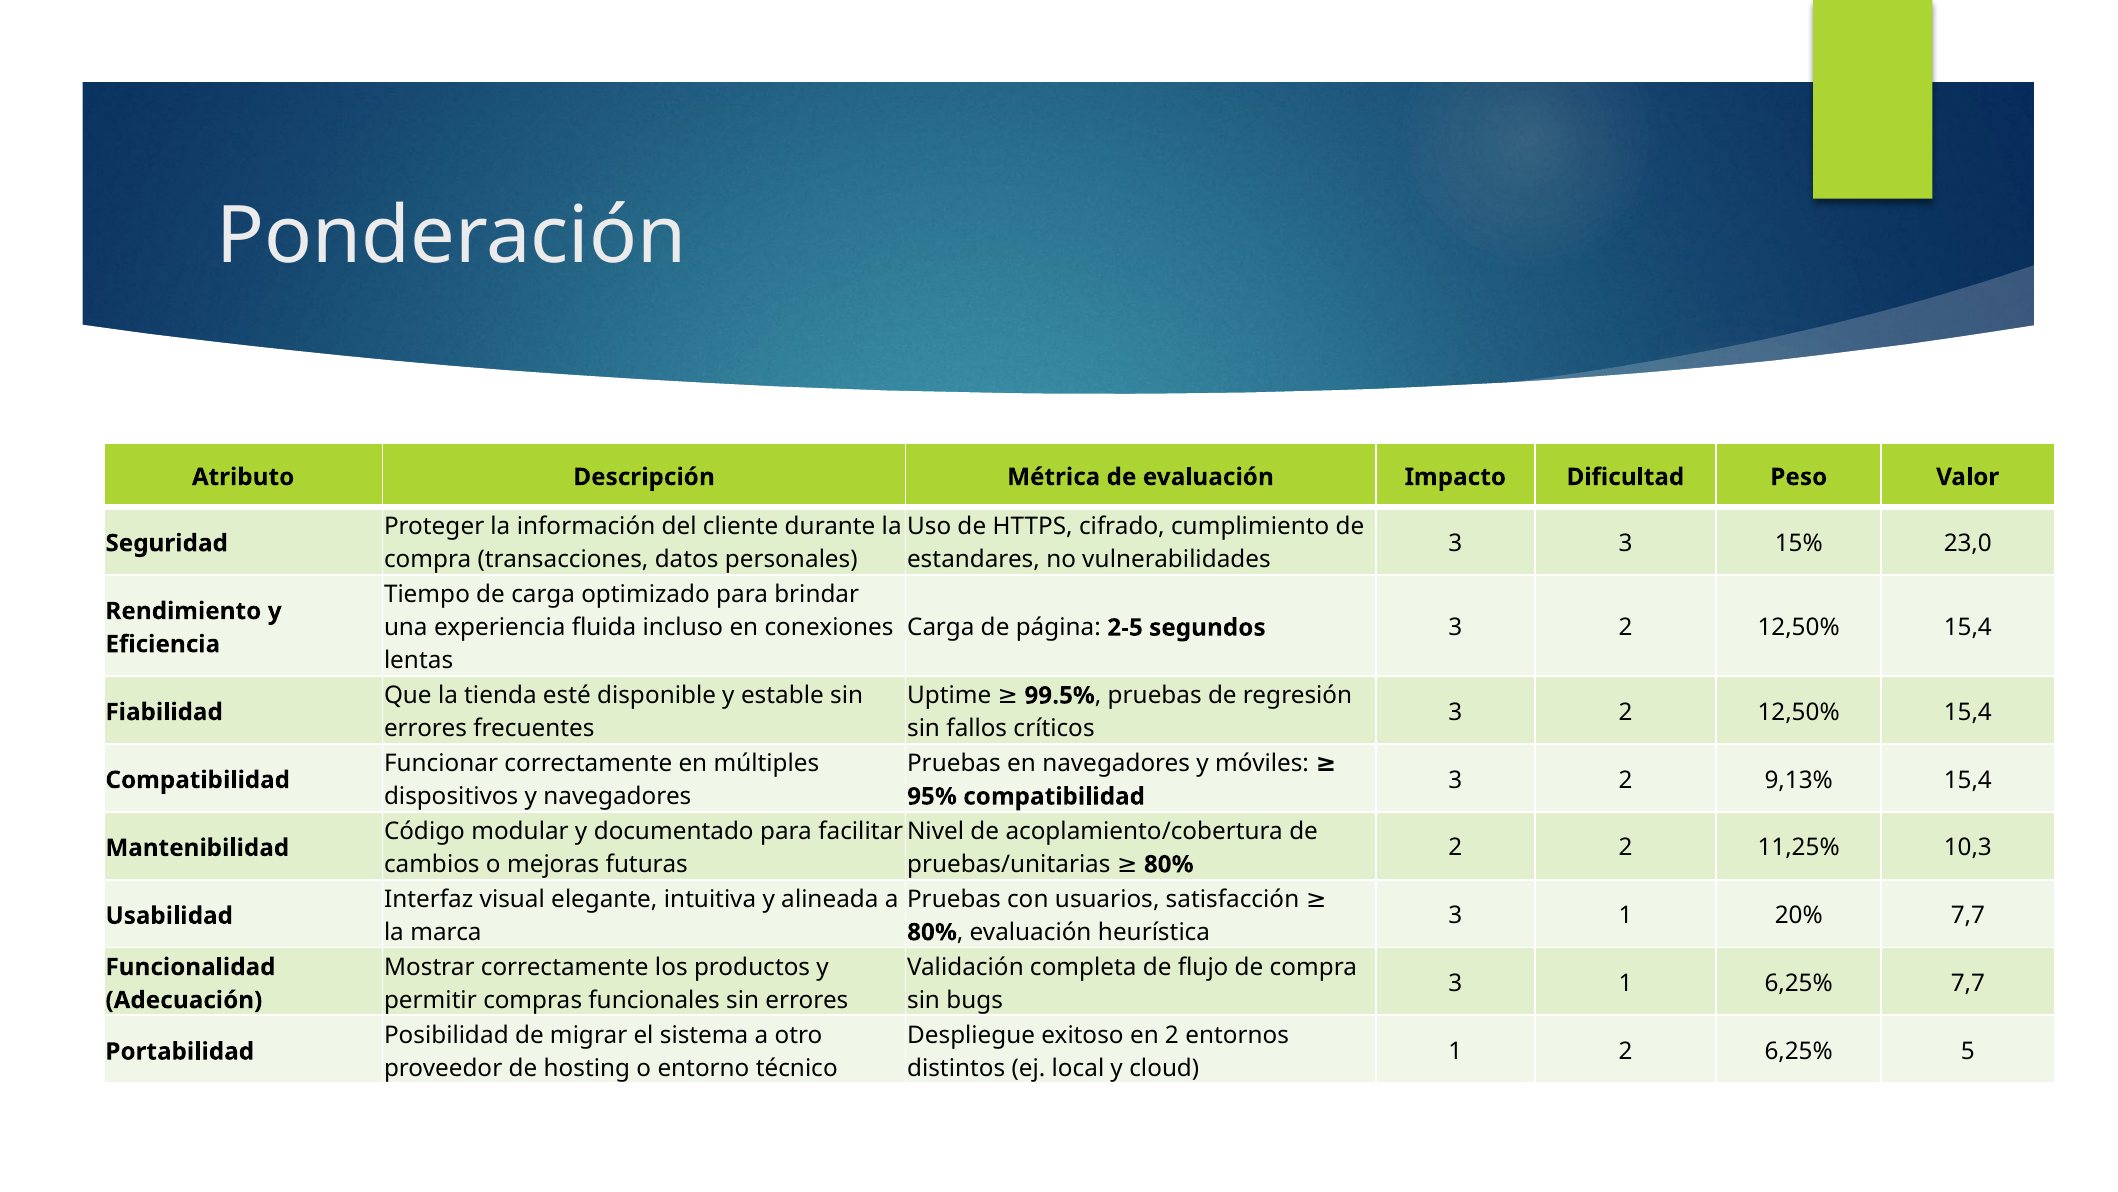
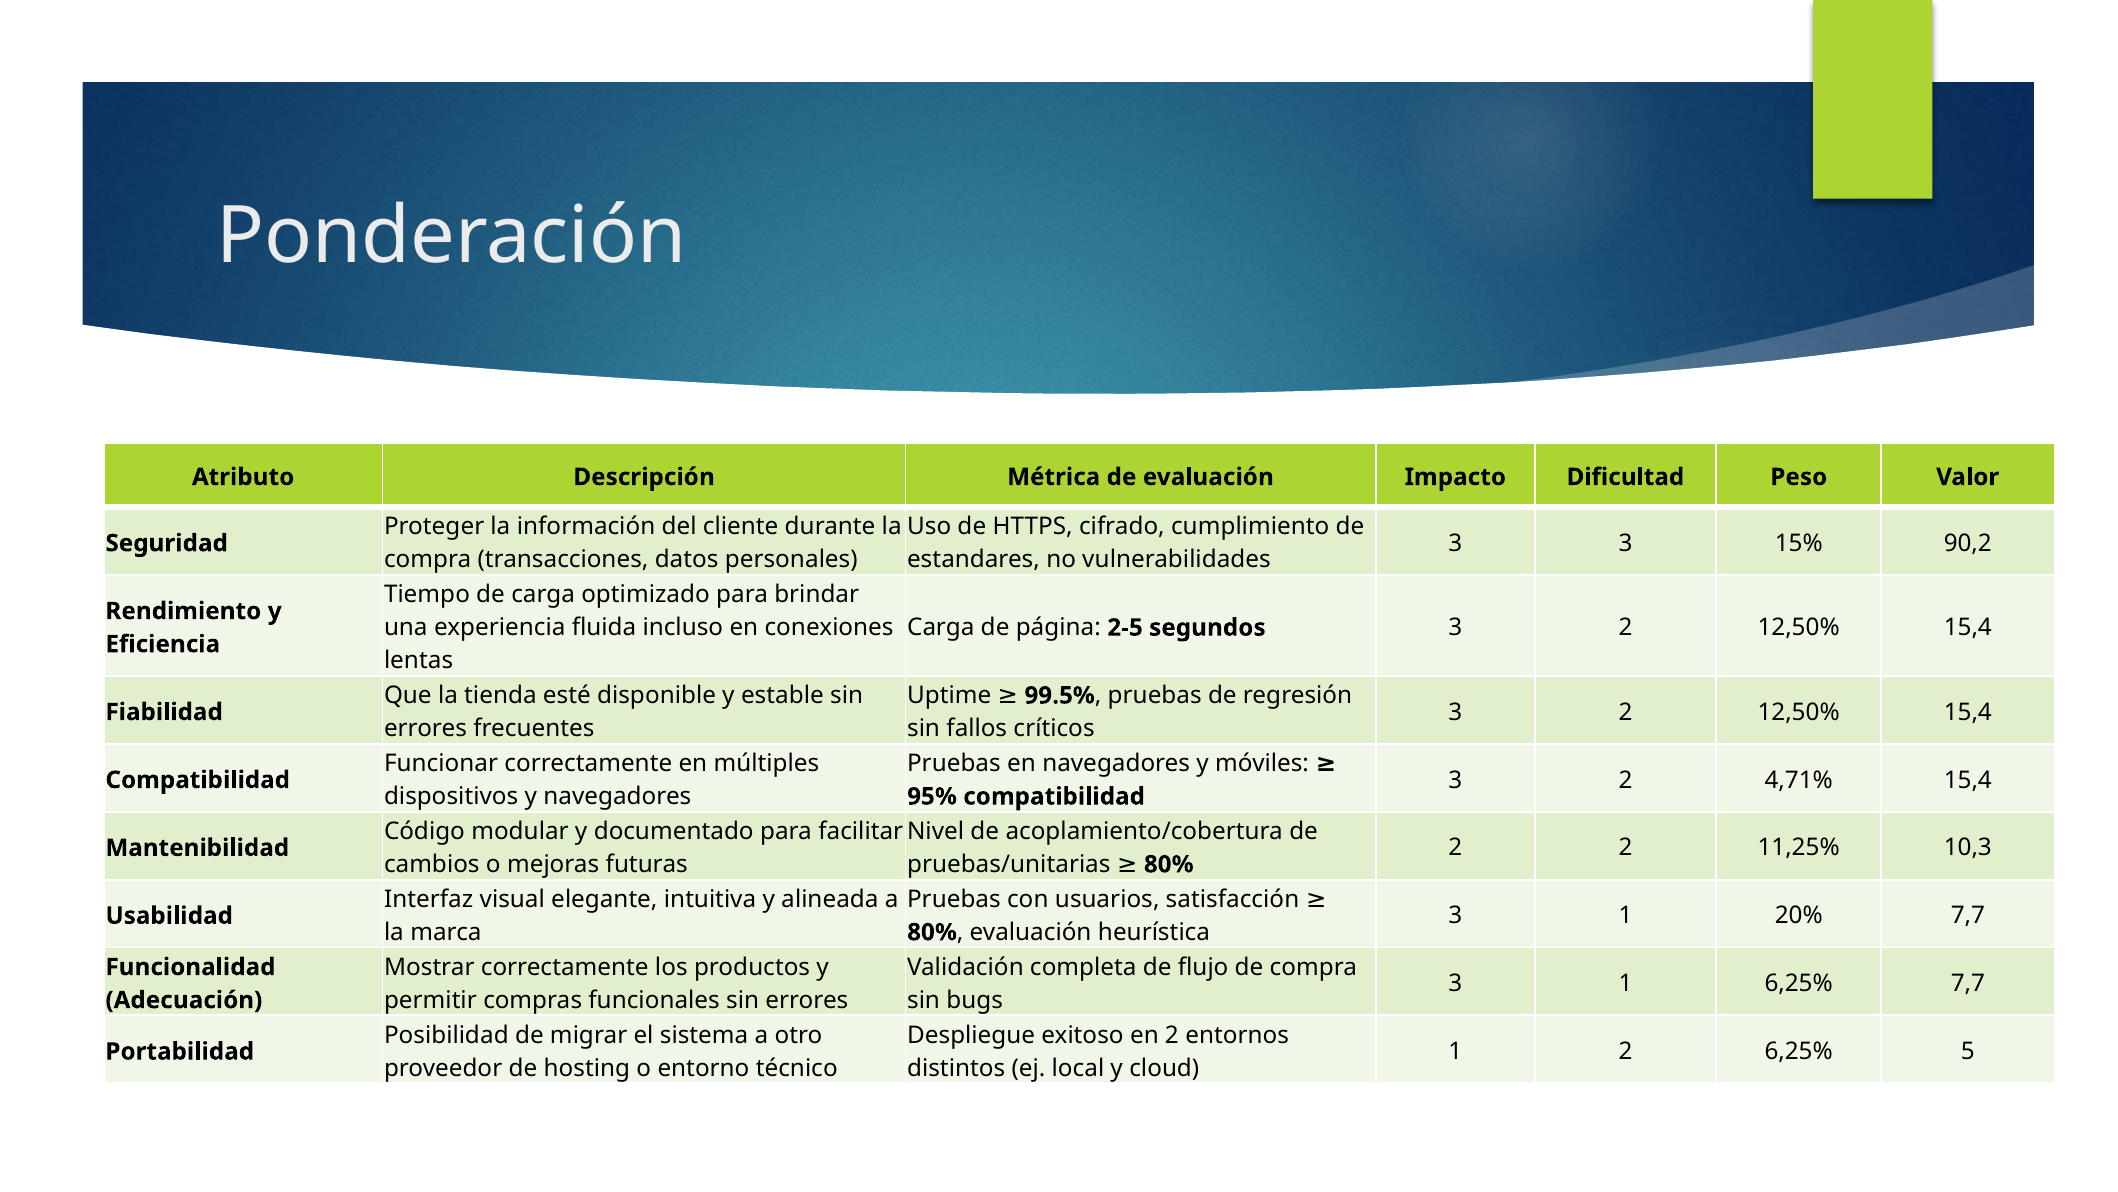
23,0: 23,0 -> 90,2
9,13%: 9,13% -> 4,71%
